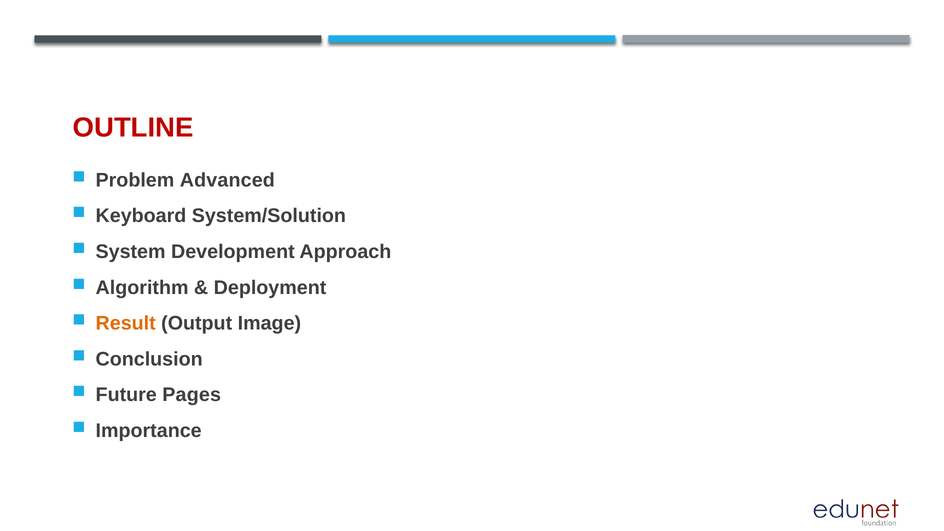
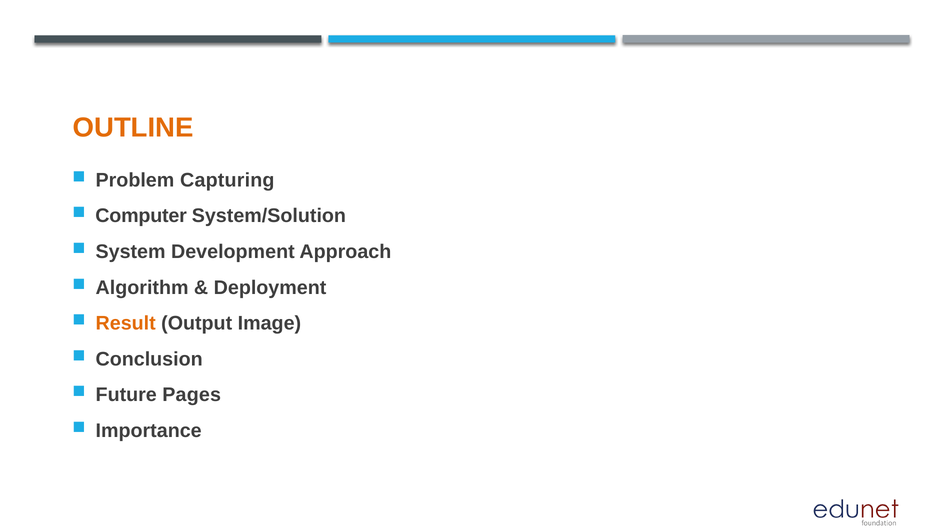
OUTLINE colour: red -> orange
Advanced: Advanced -> Capturing
Keyboard: Keyboard -> Computer
